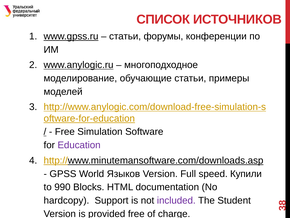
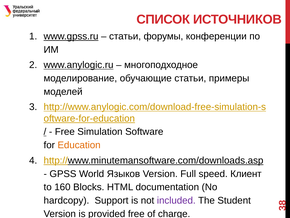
Education colour: purple -> orange
Купили: Купили -> Клиент
990: 990 -> 160
